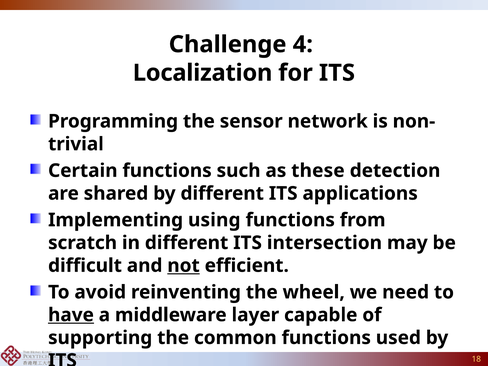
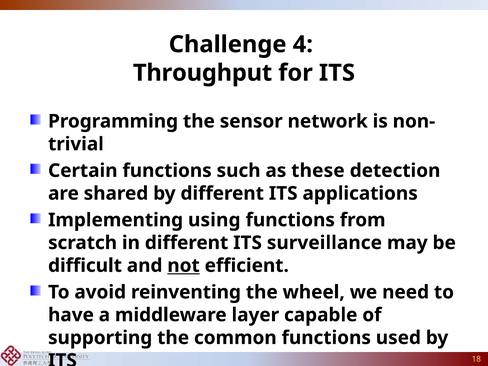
Localization: Localization -> Throughput
intersection: intersection -> surveillance
have underline: present -> none
